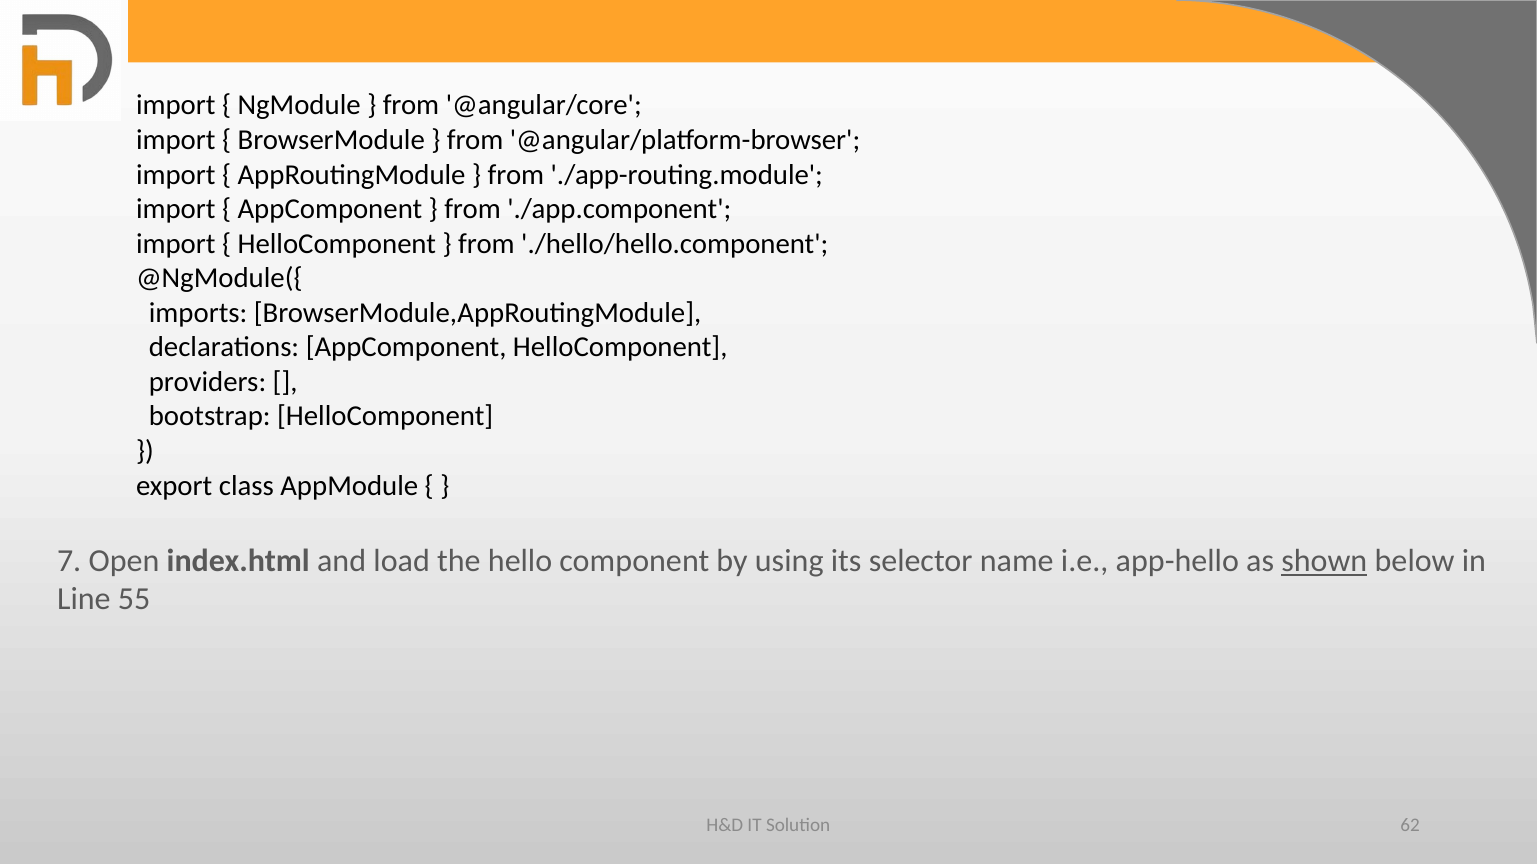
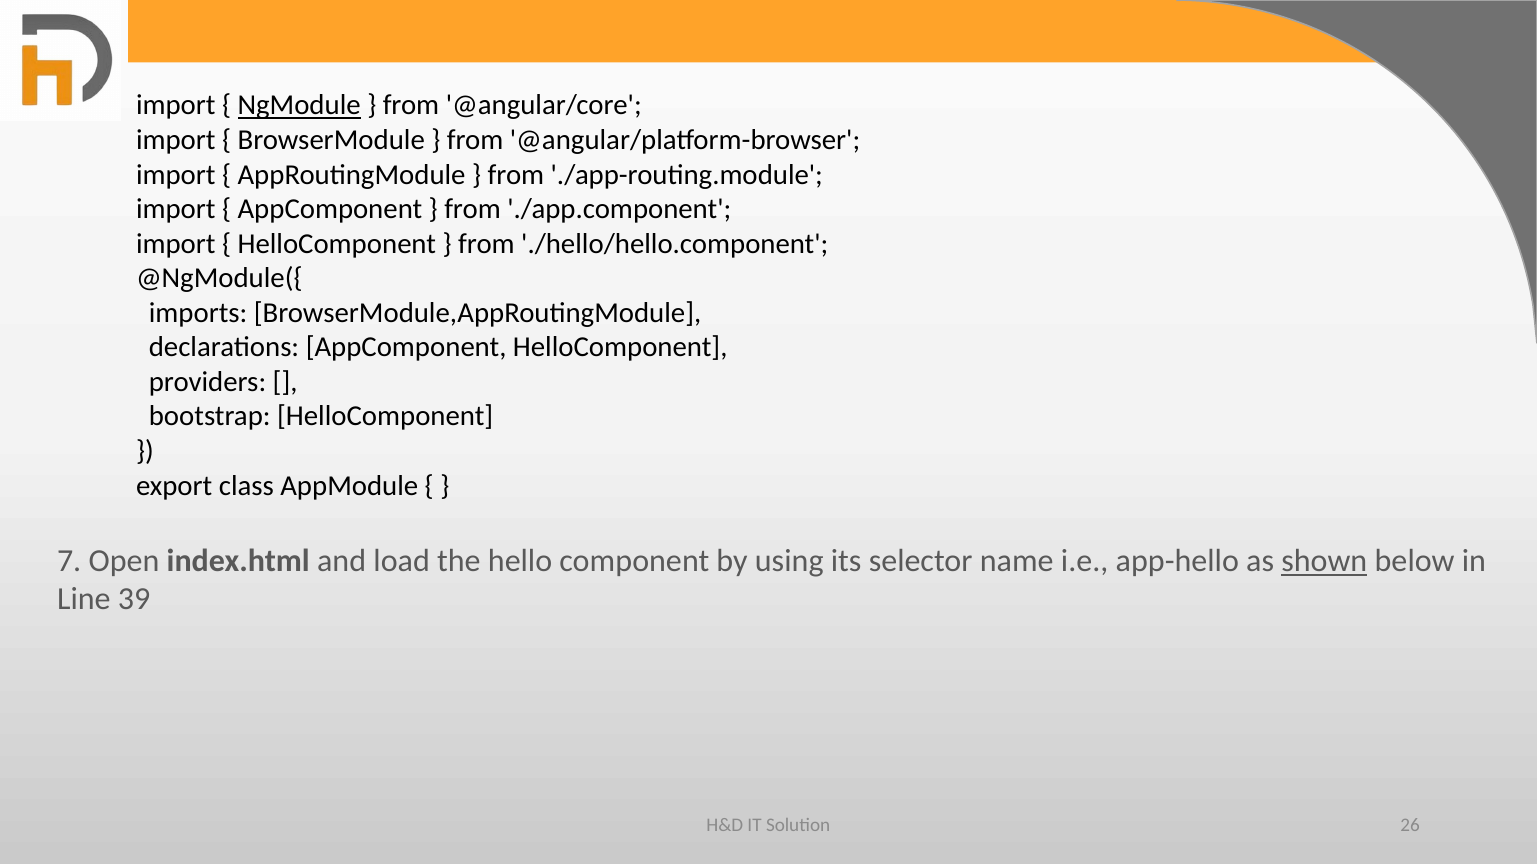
NgModule underline: none -> present
55: 55 -> 39
62: 62 -> 26
